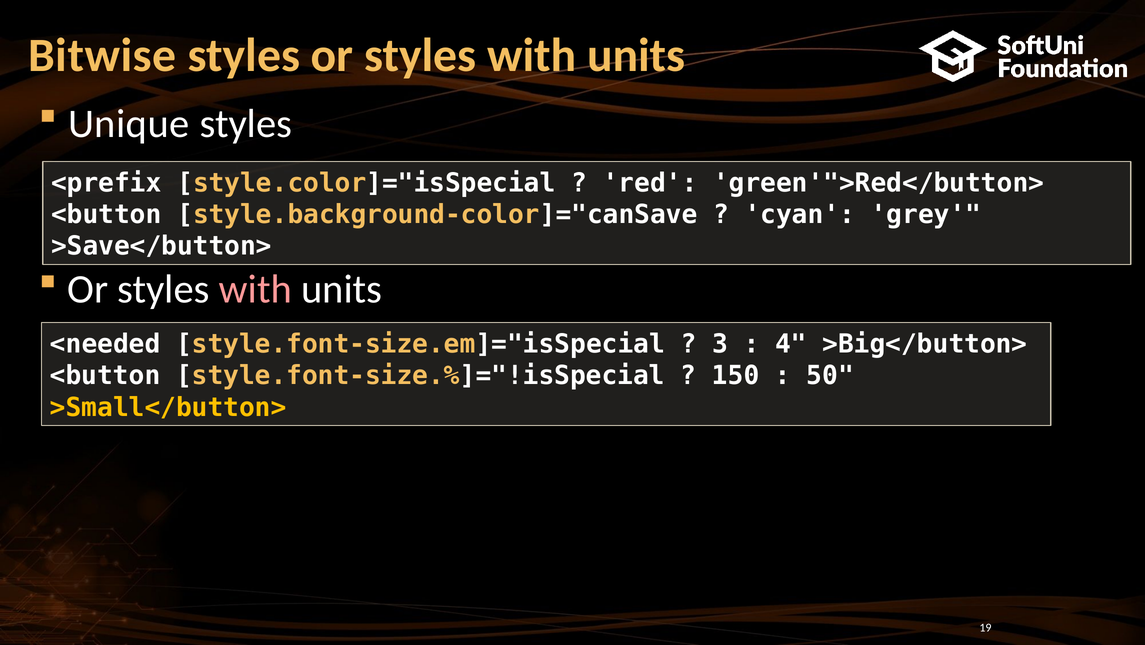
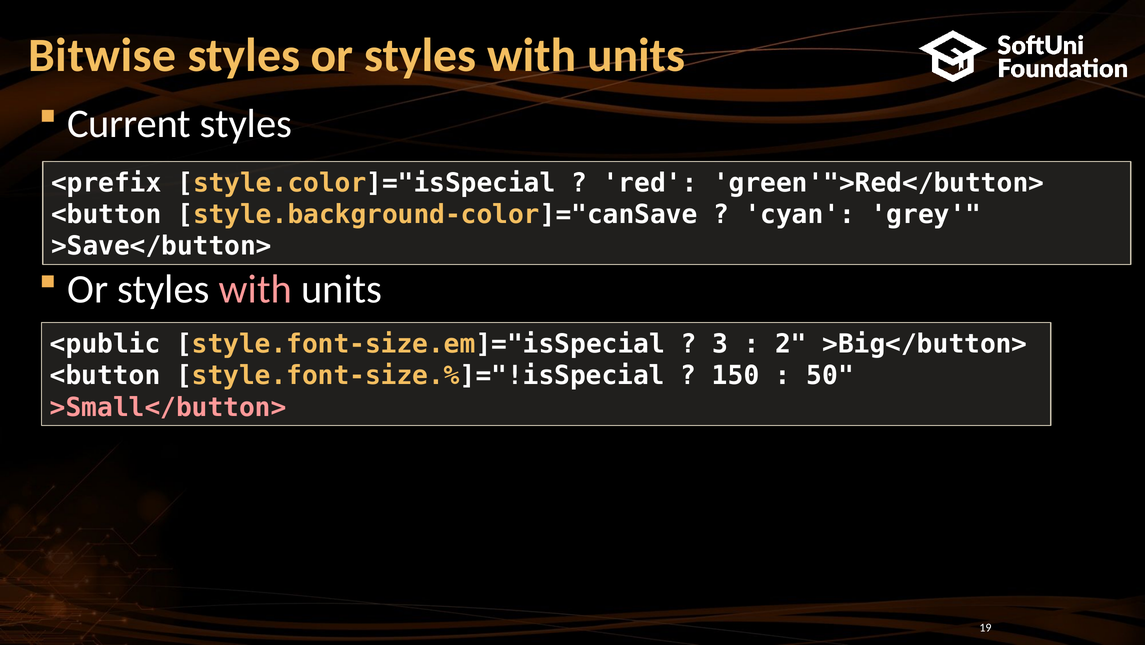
Unique: Unique -> Current
<needed: <needed -> <public
4: 4 -> 2
>Small</button> colour: yellow -> pink
